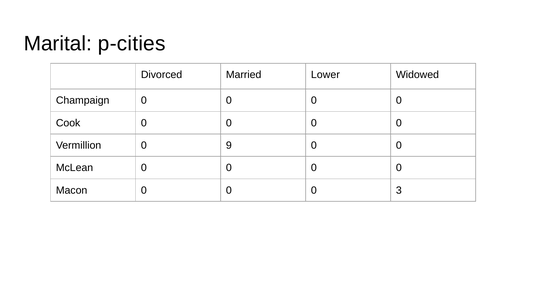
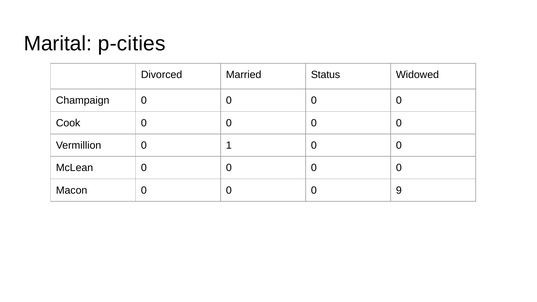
Lower: Lower -> Status
9: 9 -> 1
3: 3 -> 9
